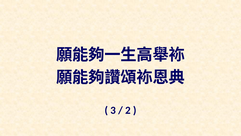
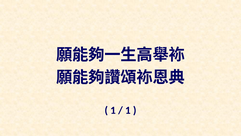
3 at (113, 110): 3 -> 1
2 at (128, 110): 2 -> 1
